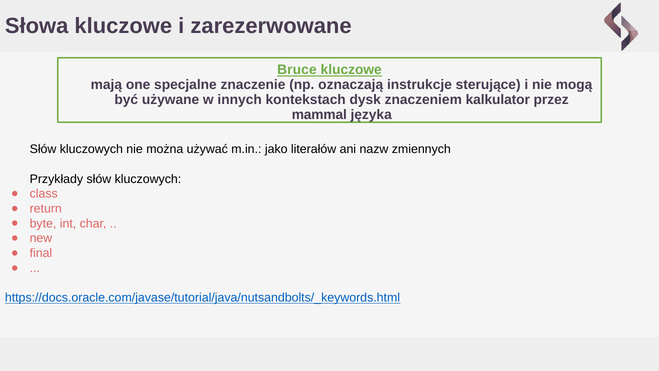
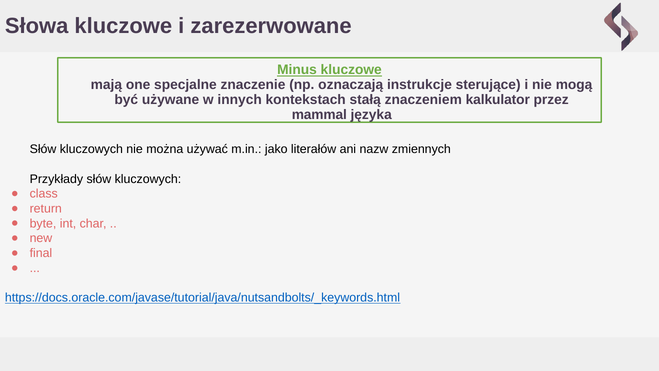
Bruce: Bruce -> Minus
dysk: dysk -> stałą
